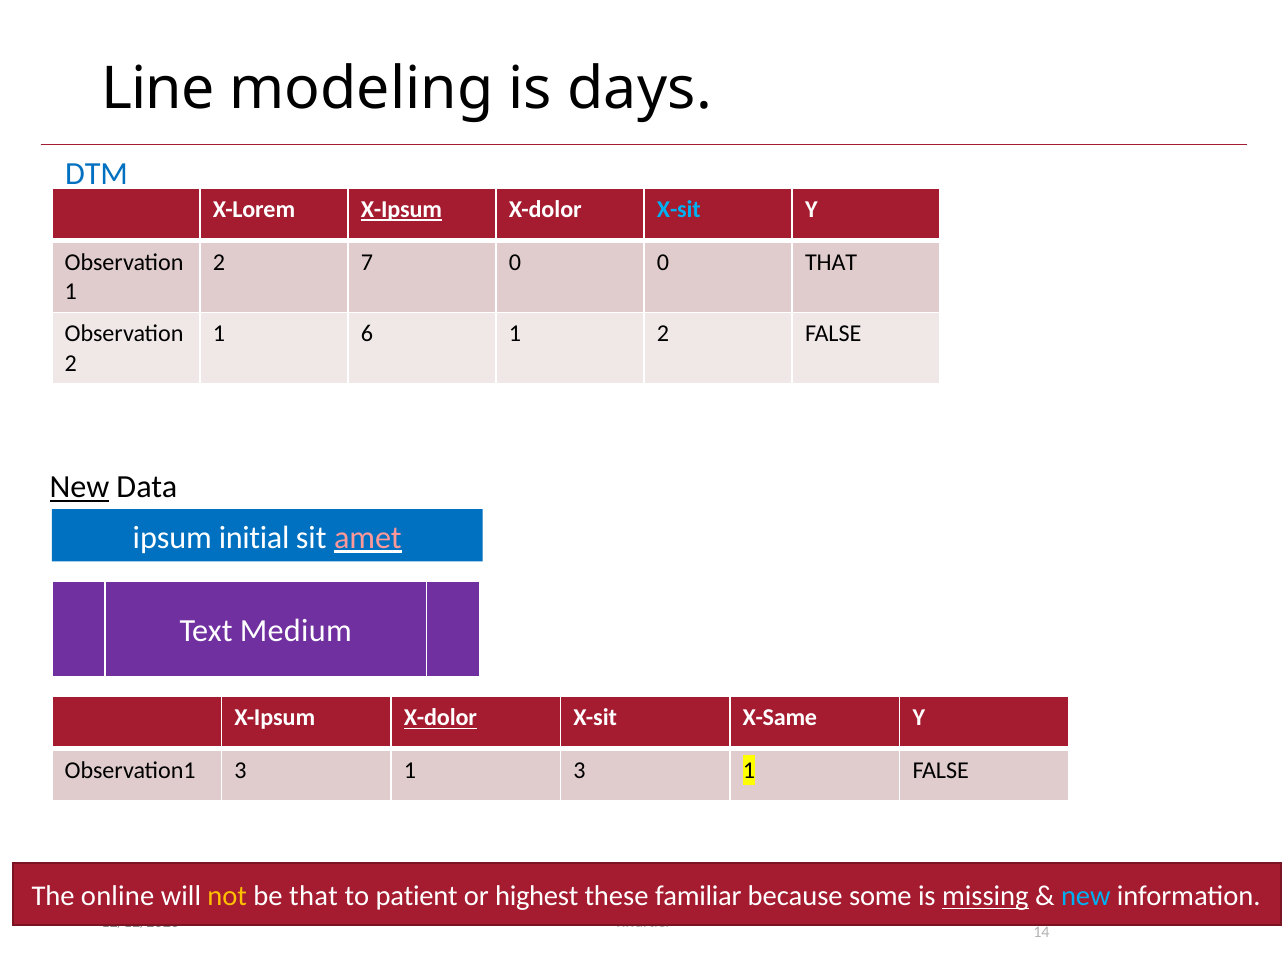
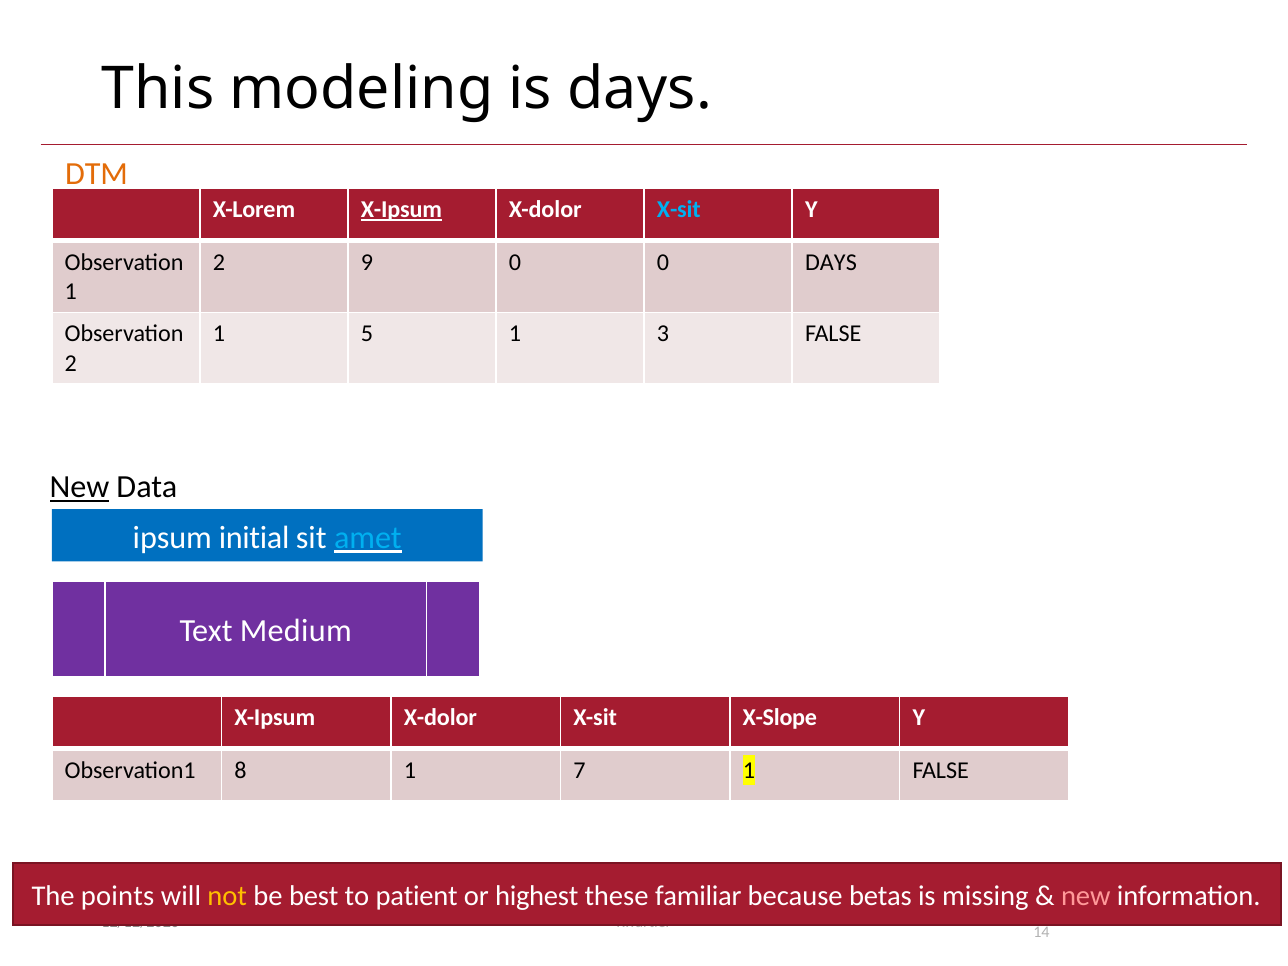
Line: Line -> This
DTM colour: blue -> orange
7: 7 -> 9
0 THAT: THAT -> DAYS
6: 6 -> 5
2 at (663, 334): 2 -> 3
amet colour: pink -> light blue
X-dolor at (440, 718) underline: present -> none
X-Same: X-Same -> X-Slope
Observation1 3: 3 -> 8
1 3: 3 -> 7
online: online -> points
be that: that -> best
some: some -> betas
missing underline: present -> none
new at (1086, 896) colour: light blue -> pink
